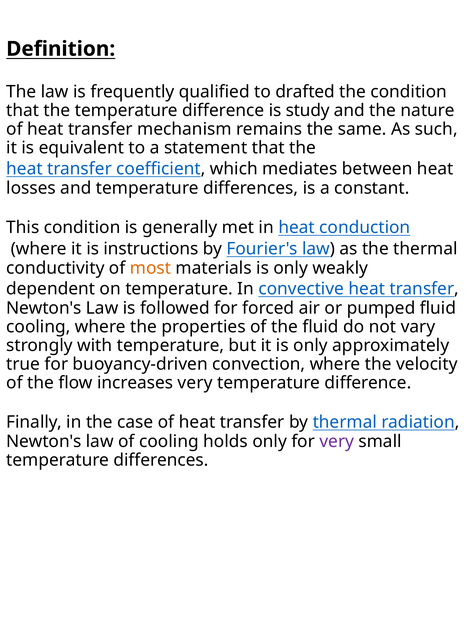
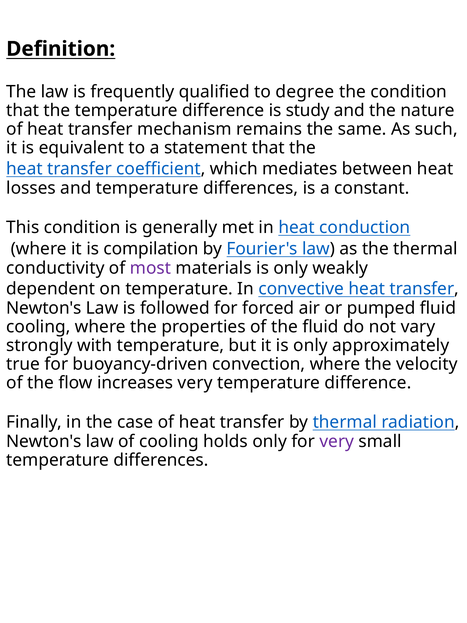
drafted: drafted -> degree
instructions: instructions -> compilation
most colour: orange -> purple
